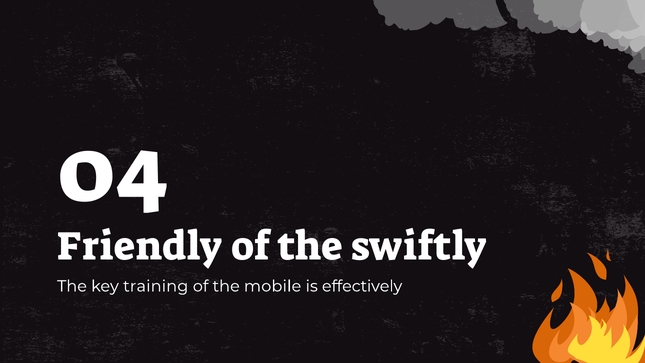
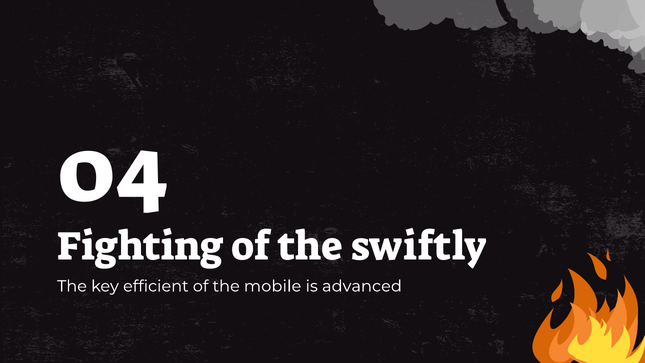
Friendly: Friendly -> Fighting
training: training -> efficient
effectively: effectively -> advanced
